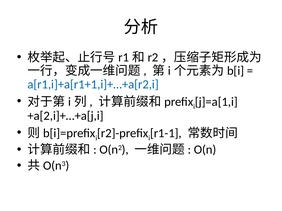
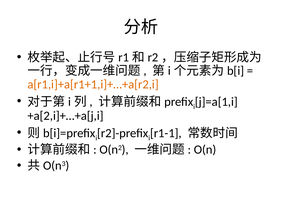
a[r1,i]+a[r1+1,i]+…+a[r2,i colour: blue -> orange
